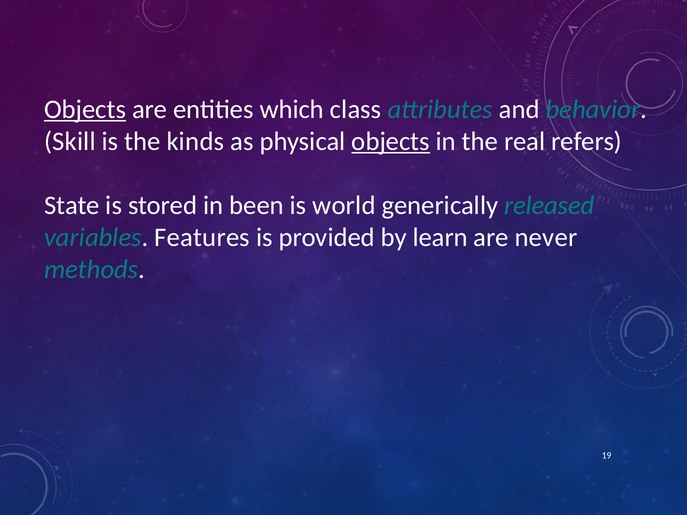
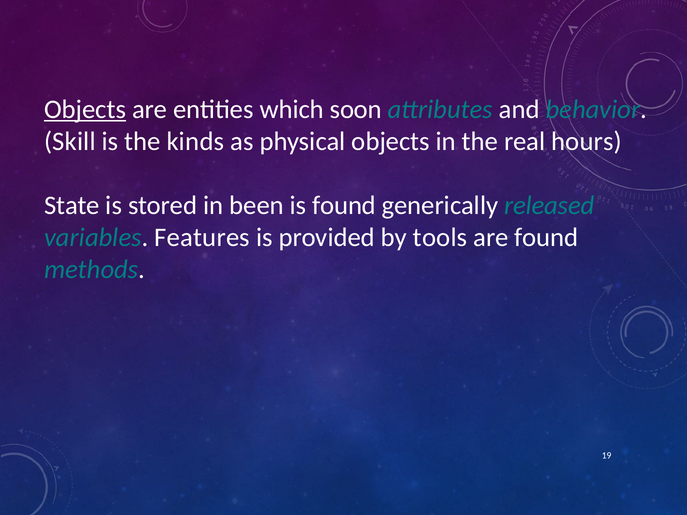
class: class -> soon
objects at (391, 141) underline: present -> none
refers: refers -> hours
is world: world -> found
learn: learn -> tools
are never: never -> found
